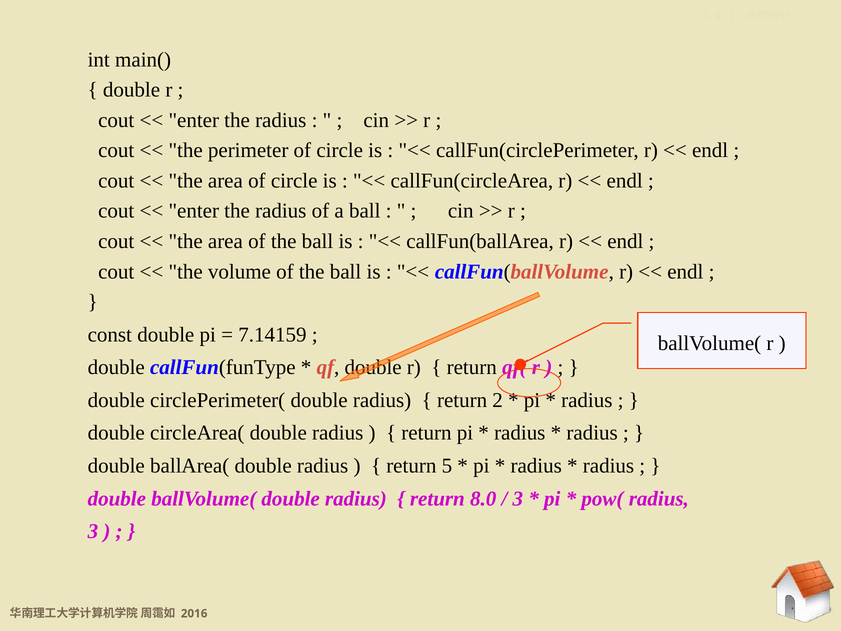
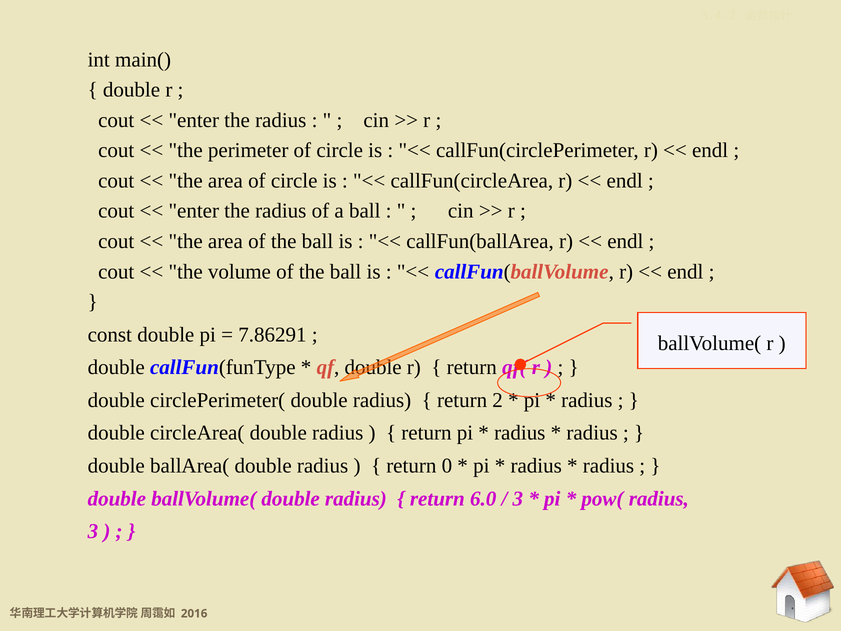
7.14159: 7.14159 -> 7.86291
5: 5 -> 0
8.0: 8.0 -> 6.0
